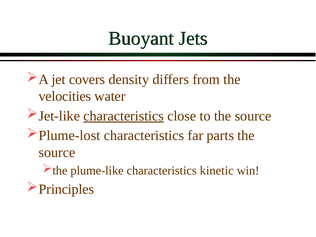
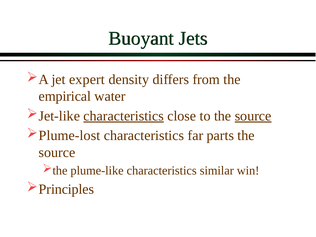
covers: covers -> expert
velocities: velocities -> empirical
source at (253, 116) underline: none -> present
kinetic: kinetic -> similar
